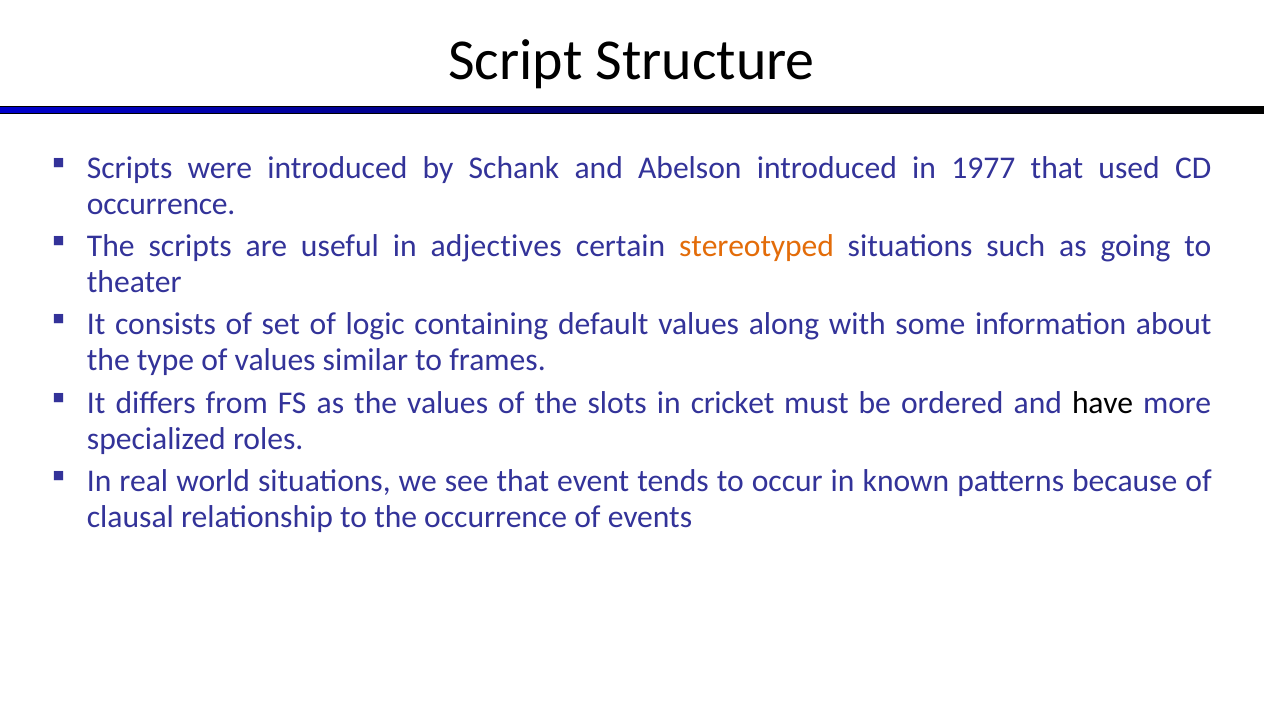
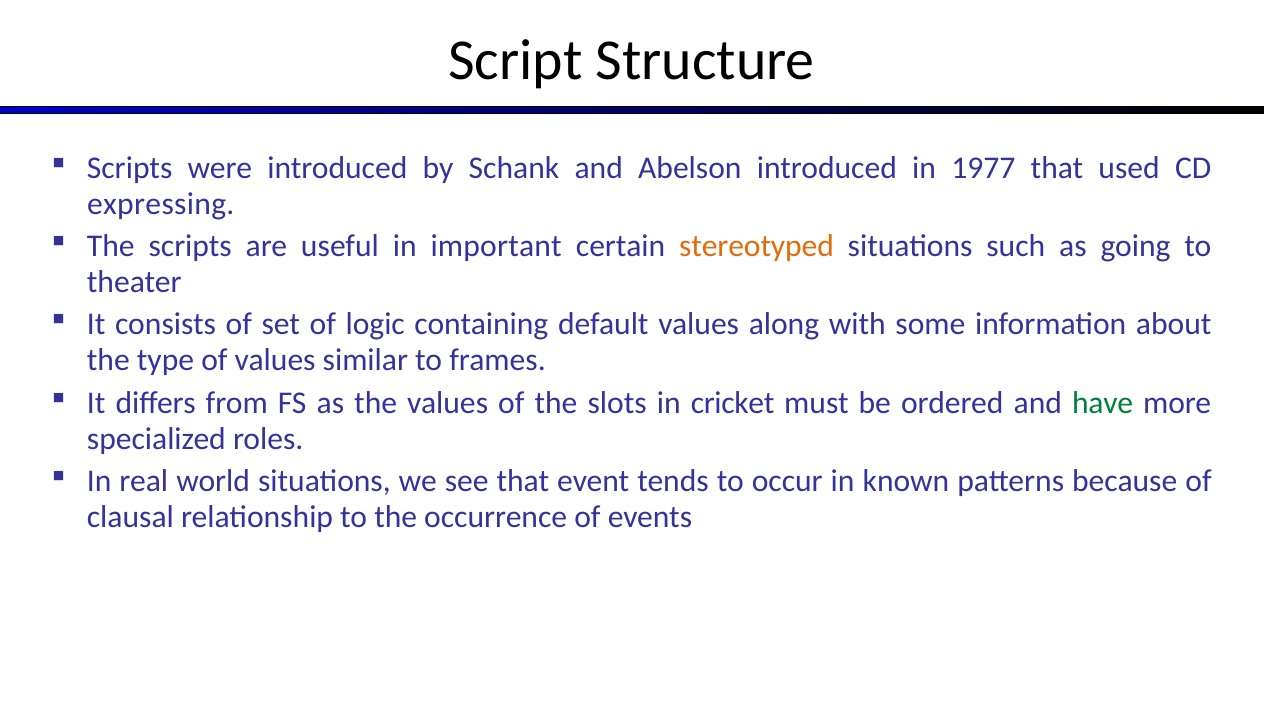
occurrence at (161, 204): occurrence -> expressing
adjectives: adjectives -> important
have colour: black -> green
